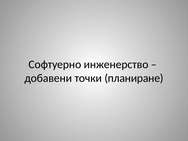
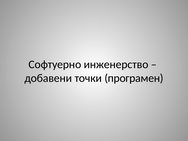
планиране: планиране -> програмен
